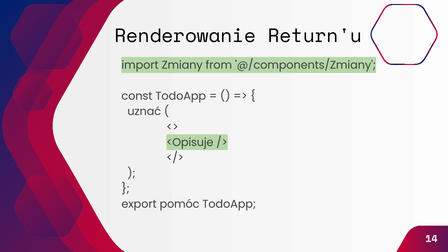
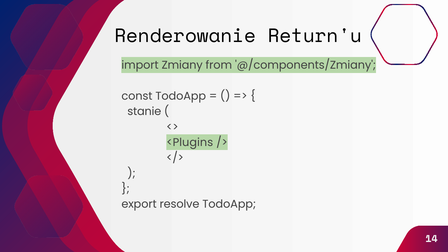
uznać: uznać -> stanie
<Opisuje: <Opisuje -> <Plugins
pomóc: pomóc -> resolve
